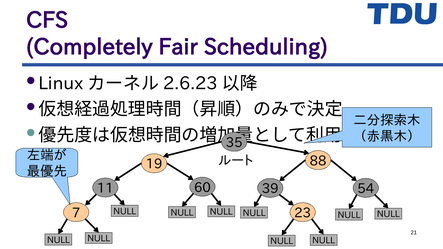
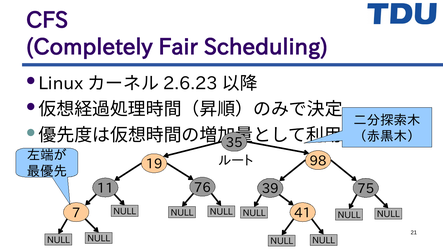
88: 88 -> 98
60: 60 -> 76
54: 54 -> 75
23: 23 -> 41
